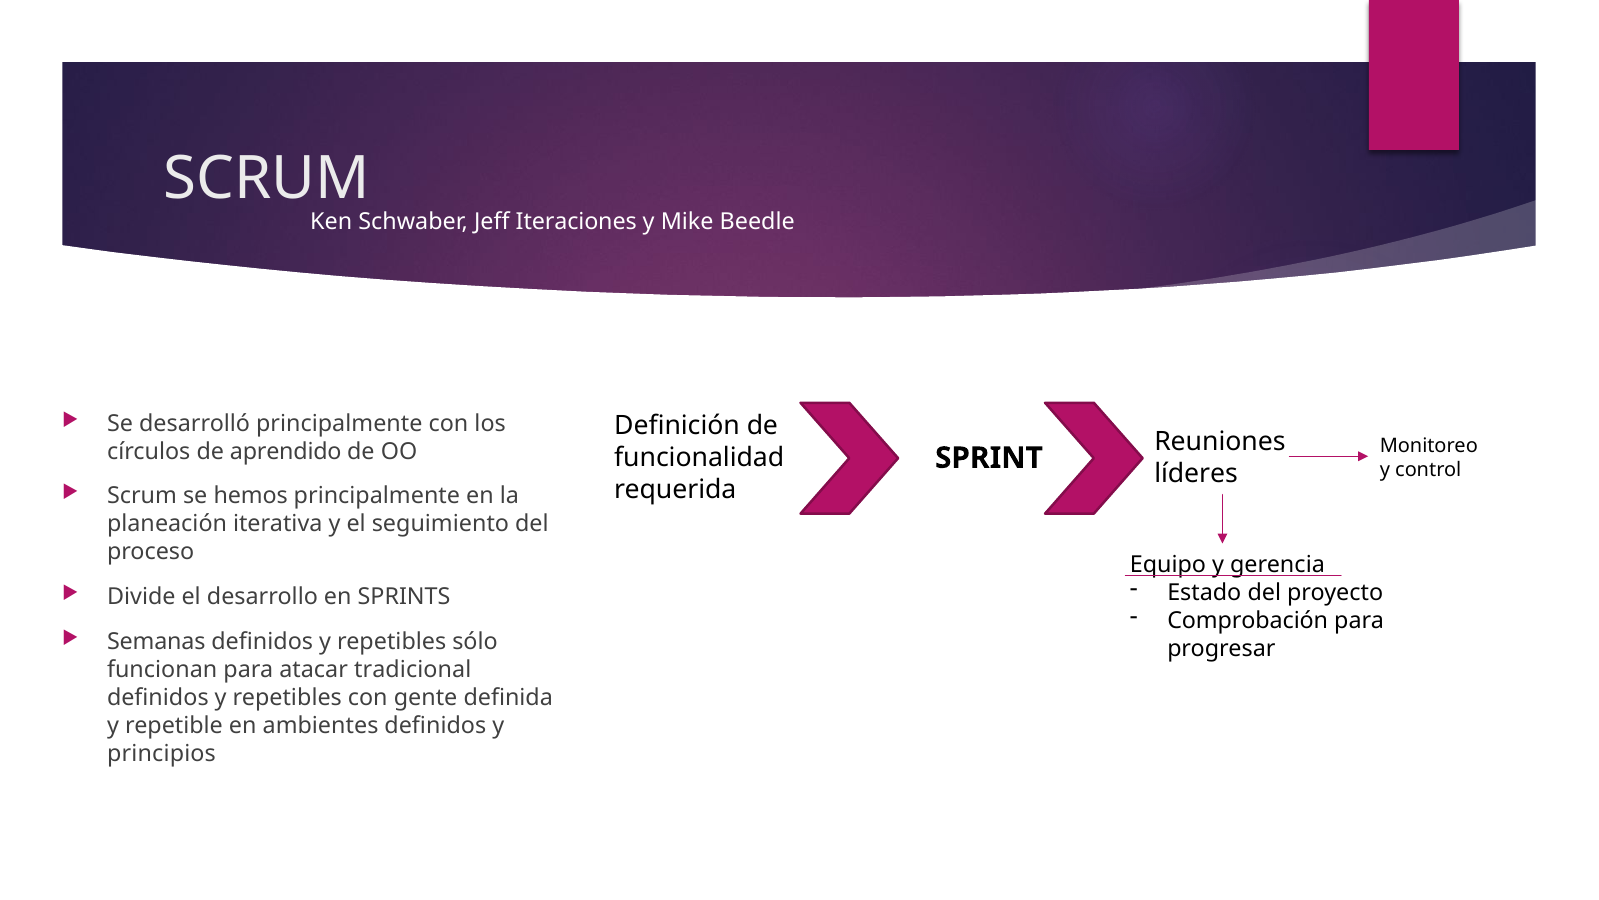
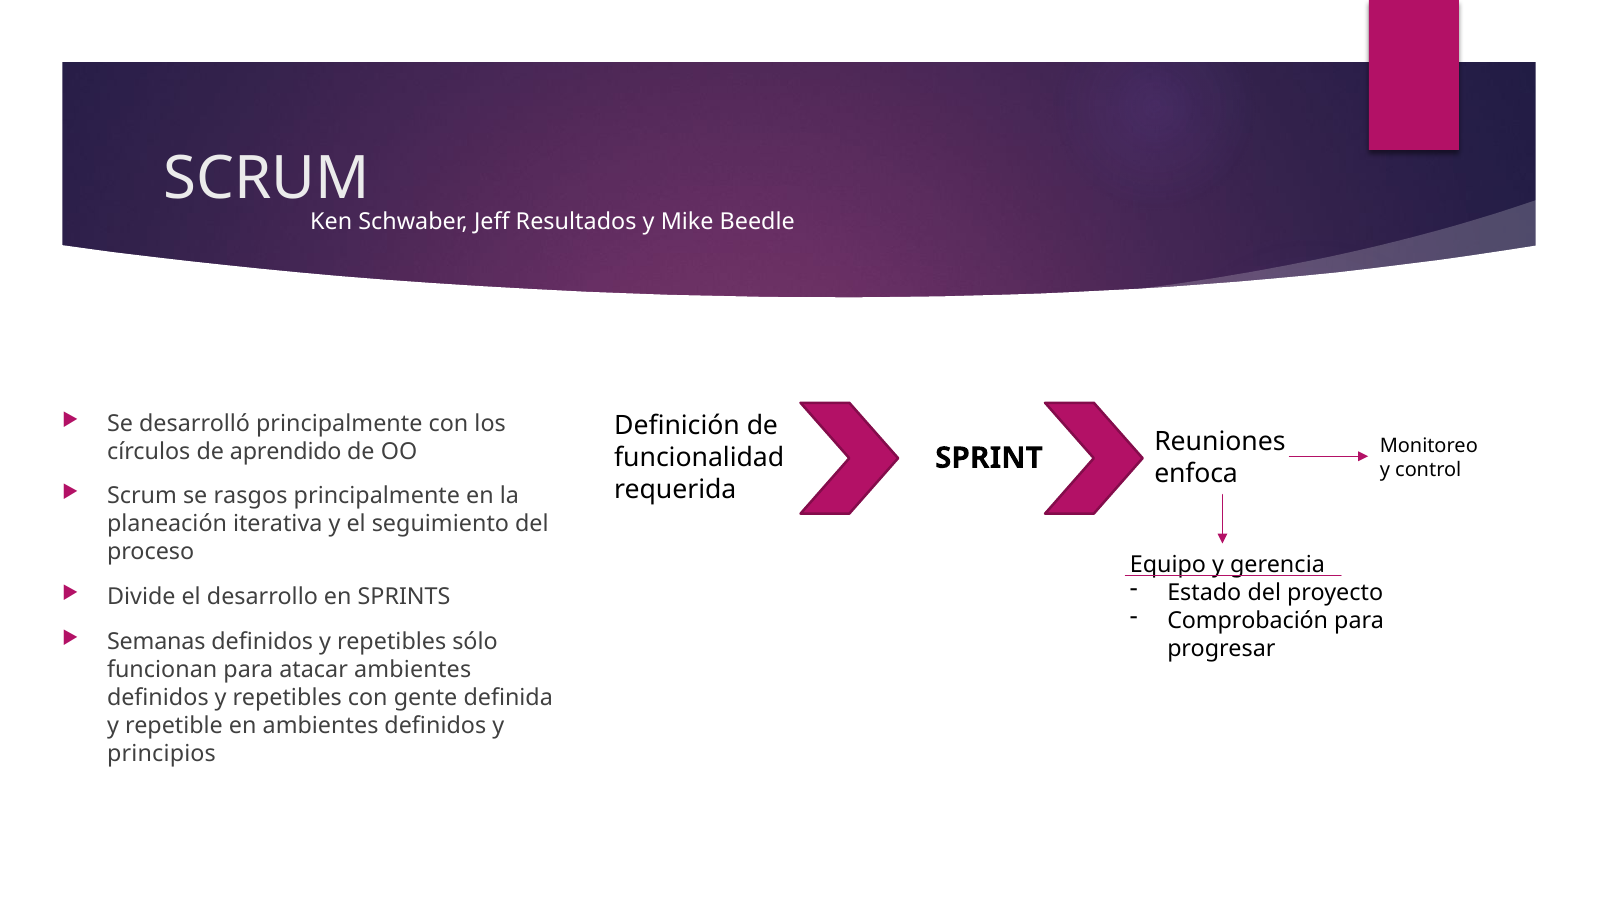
Iteraciones: Iteraciones -> Resultados
líderes: líderes -> enfoca
hemos: hemos -> rasgos
atacar tradicional: tradicional -> ambientes
